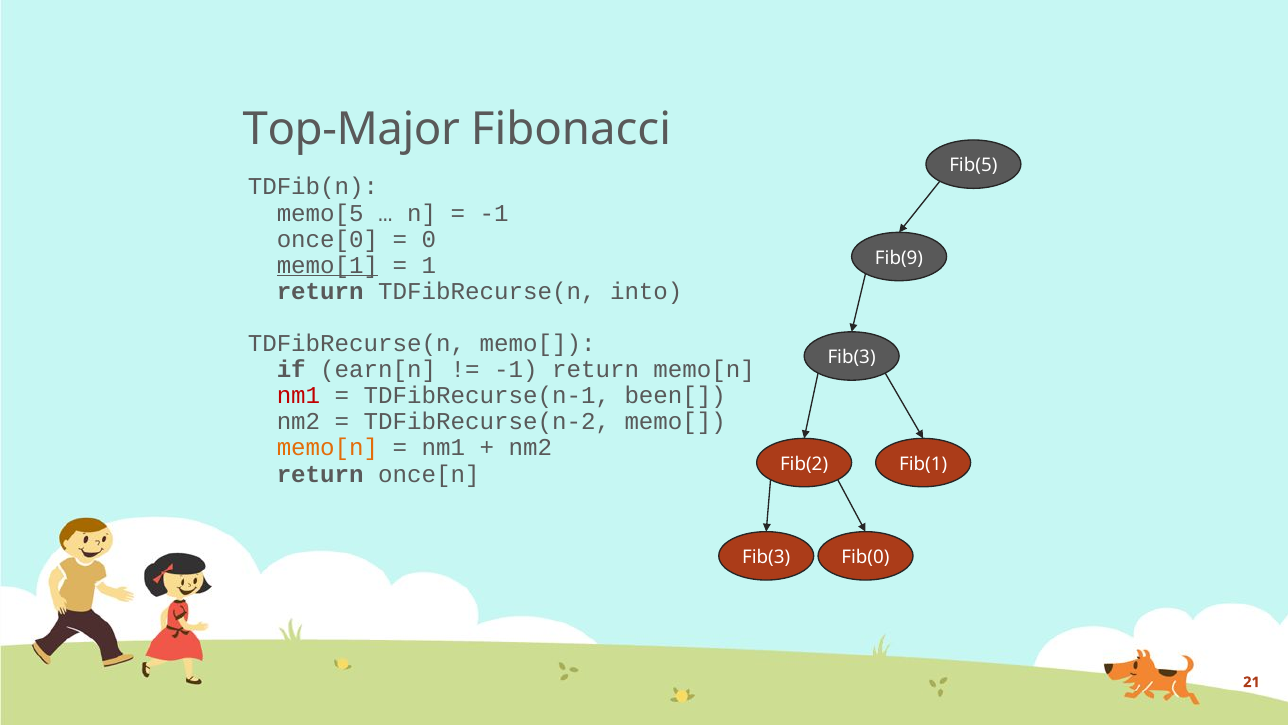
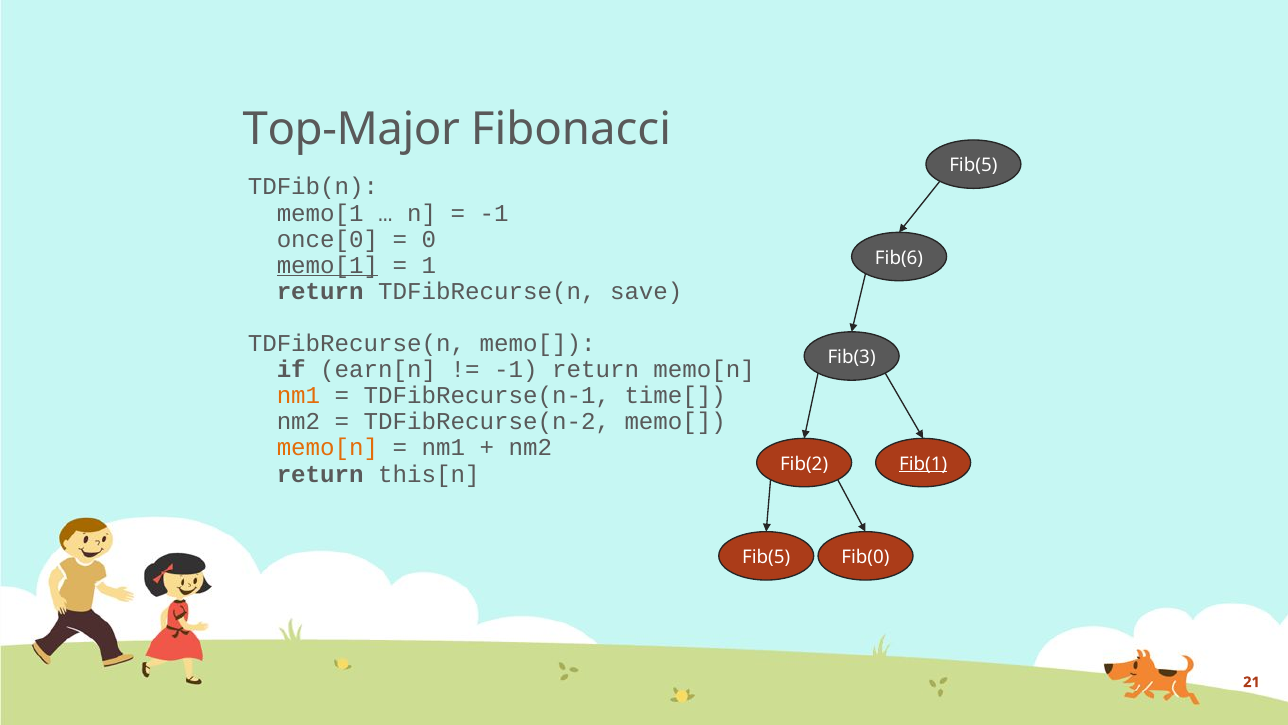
memo[5 at (320, 213): memo[5 -> memo[1
Fib(9: Fib(9 -> Fib(6
into: into -> save
nm1 at (298, 396) colour: red -> orange
been[: been[ -> time[
Fib(1 underline: none -> present
once[n: once[n -> this[n
Fib(3 at (766, 557): Fib(3 -> Fib(5
